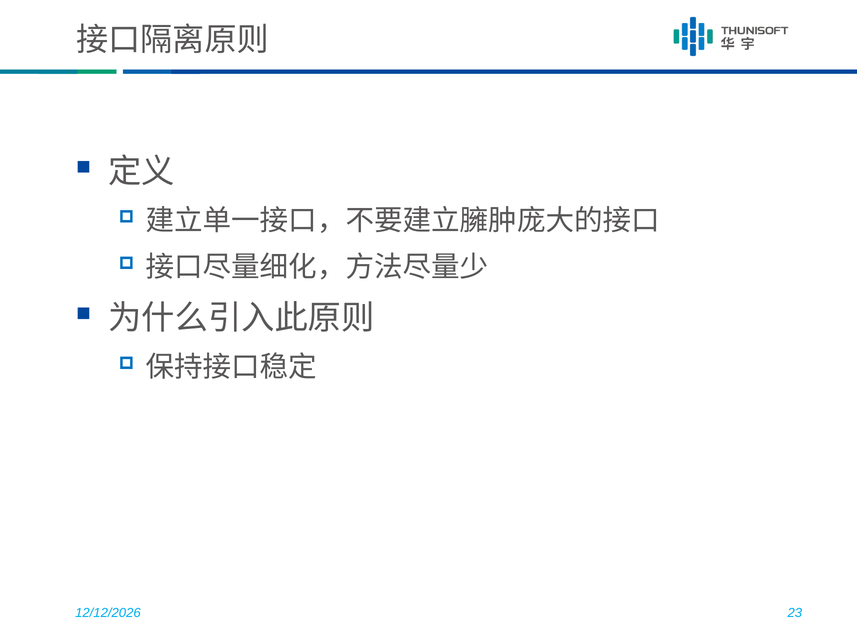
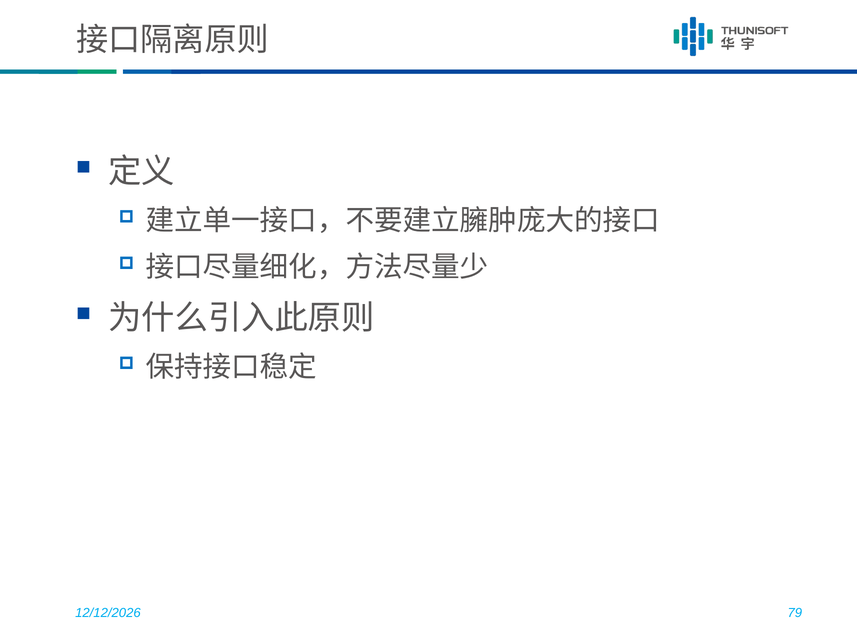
23: 23 -> 79
